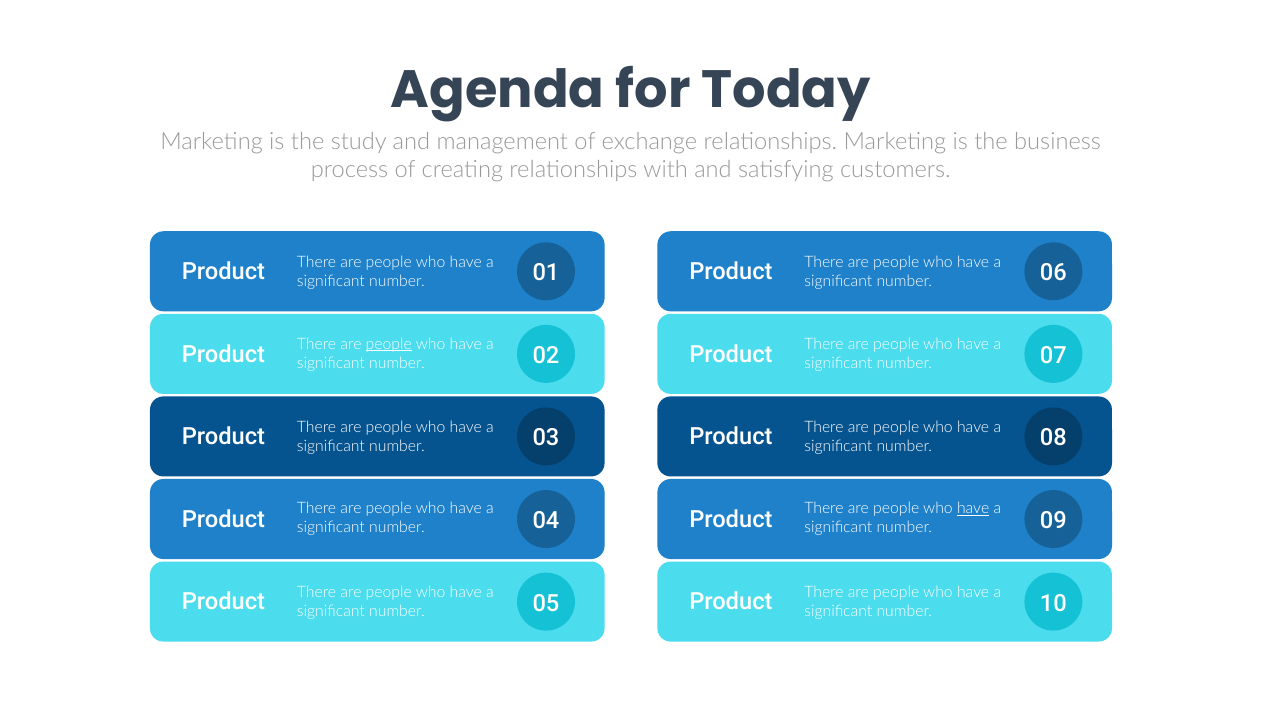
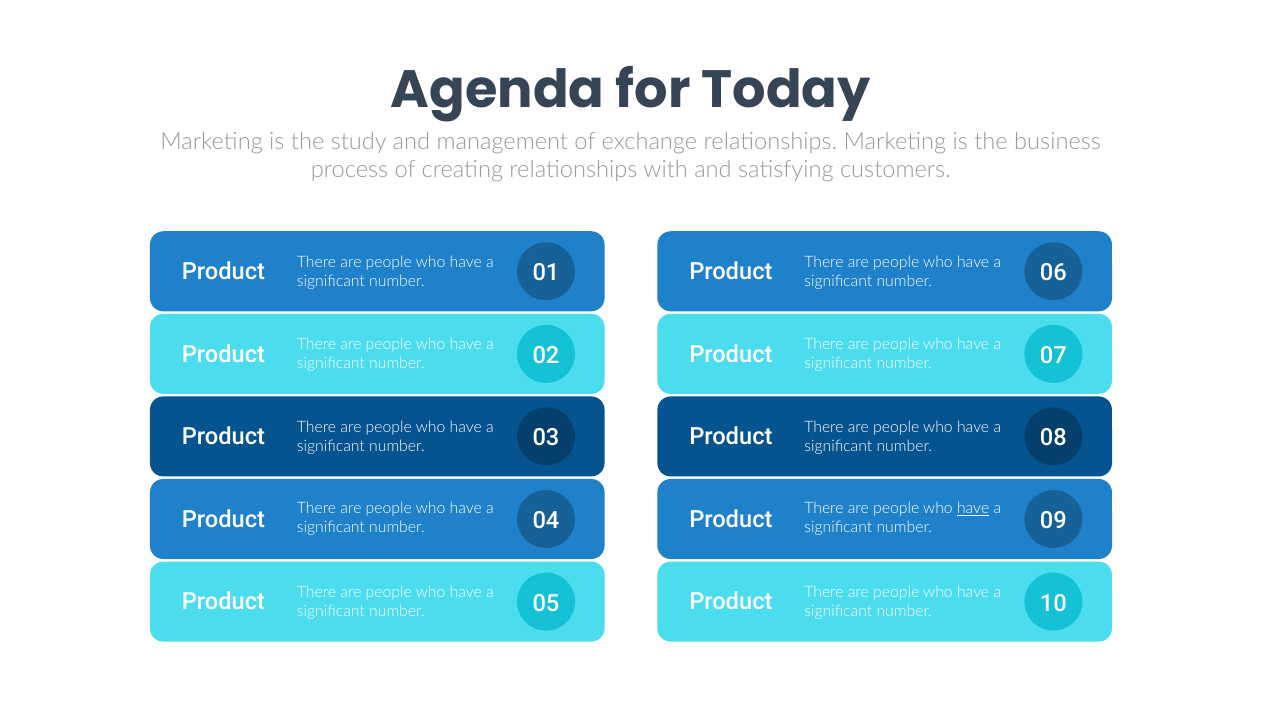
people at (389, 344) underline: present -> none
